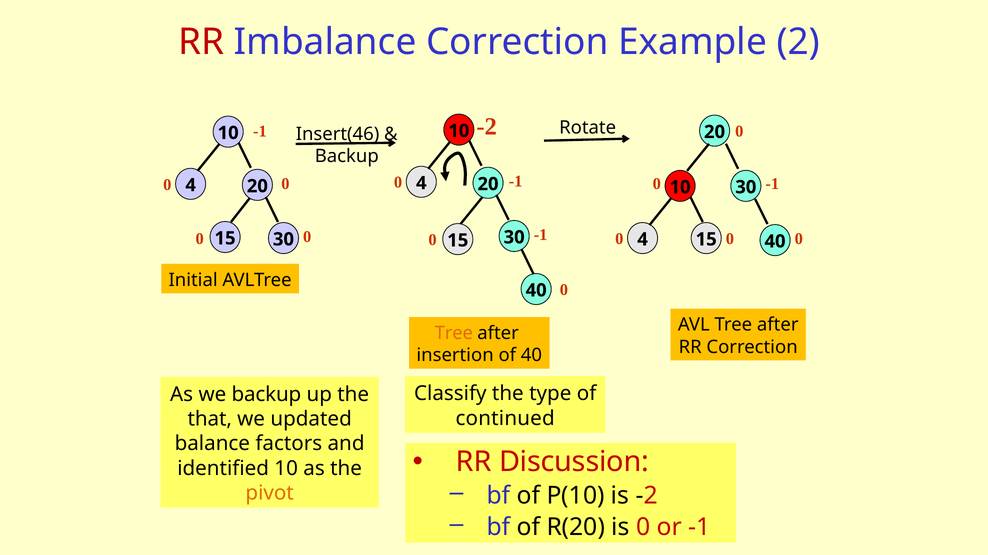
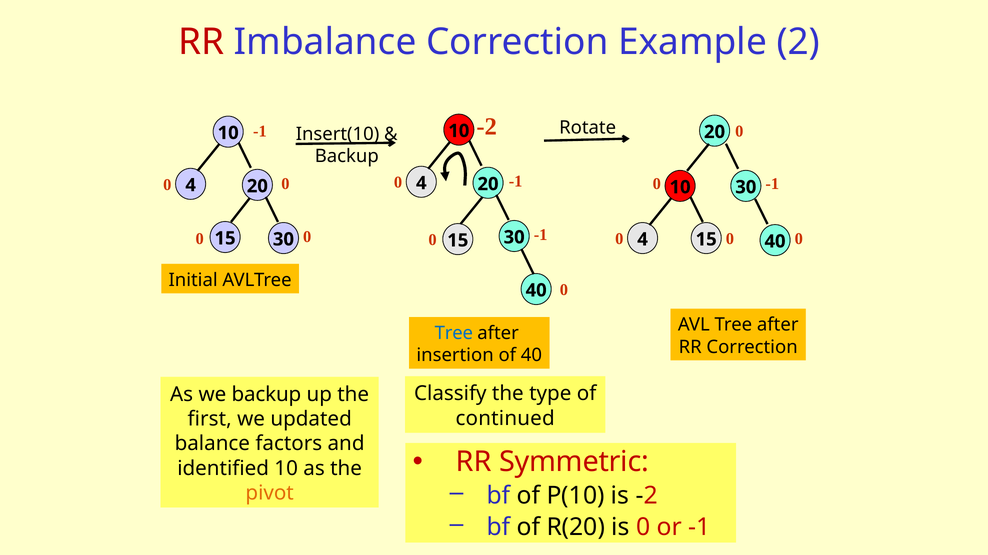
Insert(46: Insert(46 -> Insert(10
Tree at (454, 334) colour: orange -> blue
that: that -> first
Discussion: Discussion -> Symmetric
